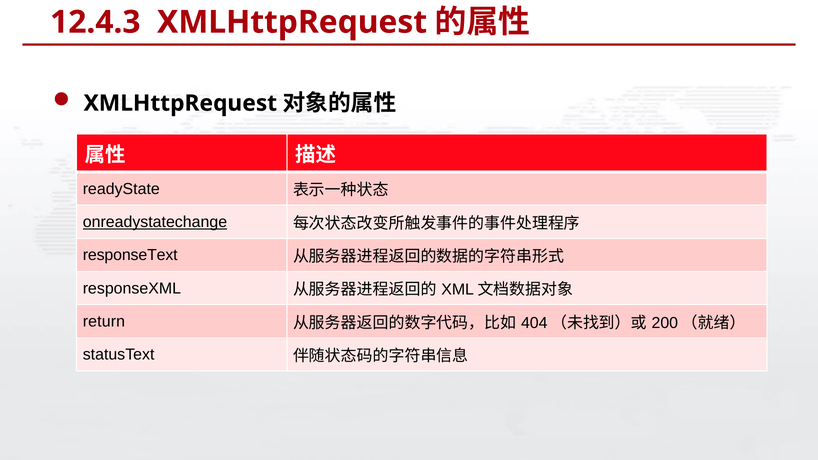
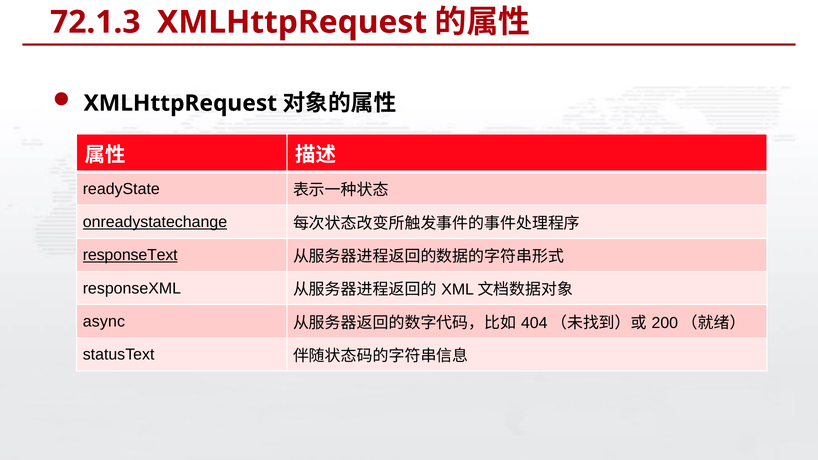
12.4.3: 12.4.3 -> 72.1.3
responseText underline: none -> present
return: return -> async
